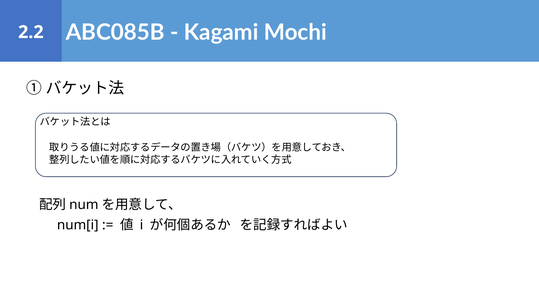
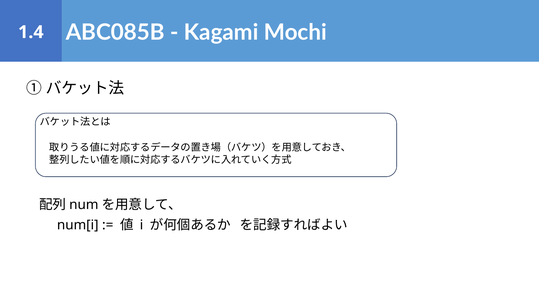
2.2: 2.2 -> 1.4
